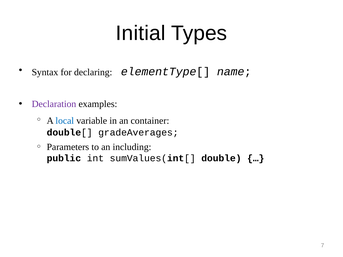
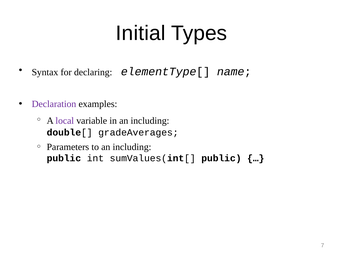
local colour: blue -> purple
in an container: container -> including
sumValues(int[ double: double -> public
